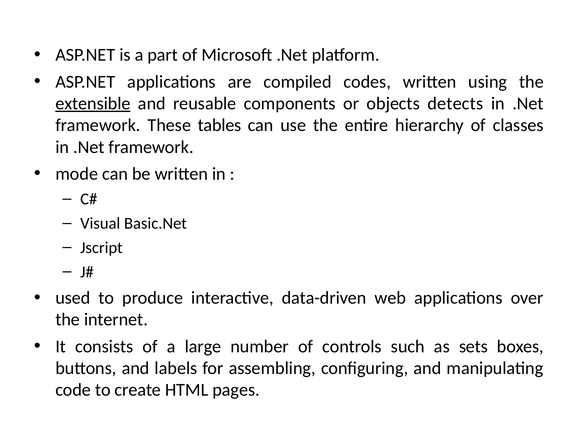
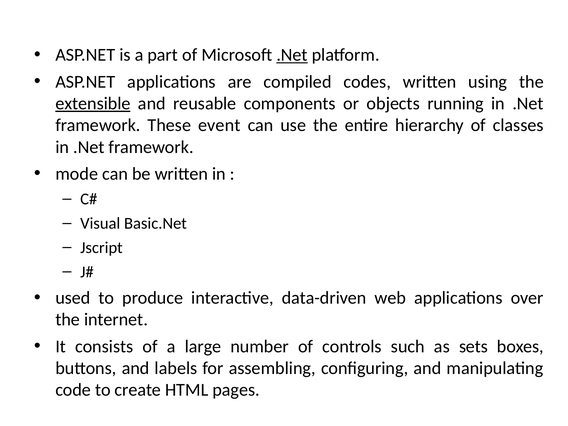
.Net at (292, 55) underline: none -> present
detects: detects -> running
tables: tables -> event
